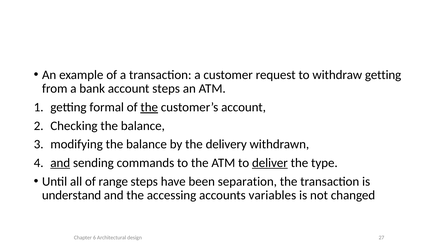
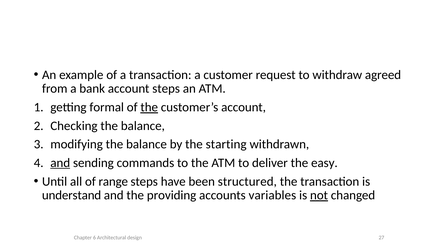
withdraw getting: getting -> agreed
delivery: delivery -> starting
deliver underline: present -> none
type: type -> easy
separation: separation -> structured
accessing: accessing -> providing
not underline: none -> present
